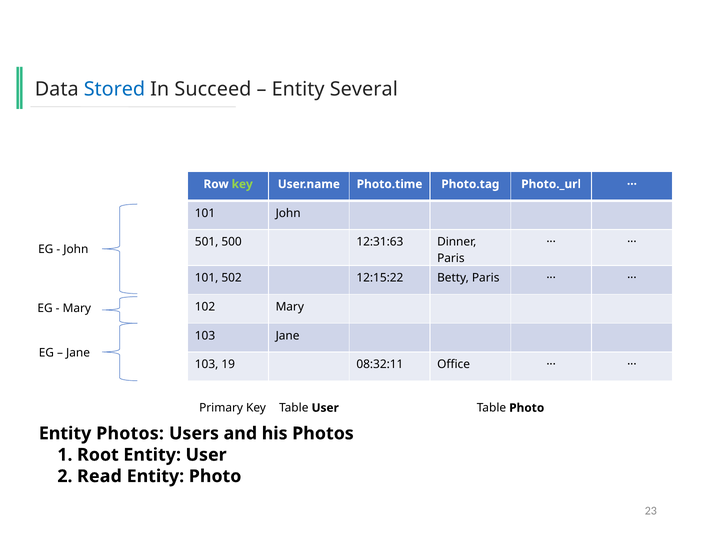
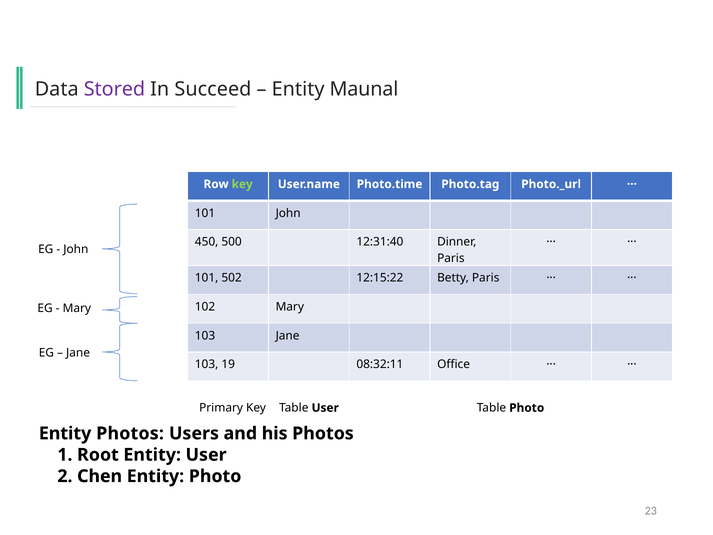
Stored colour: blue -> purple
Several: Several -> Maunal
501: 501 -> 450
12:31:63: 12:31:63 -> 12:31:40
Read: Read -> Chen
